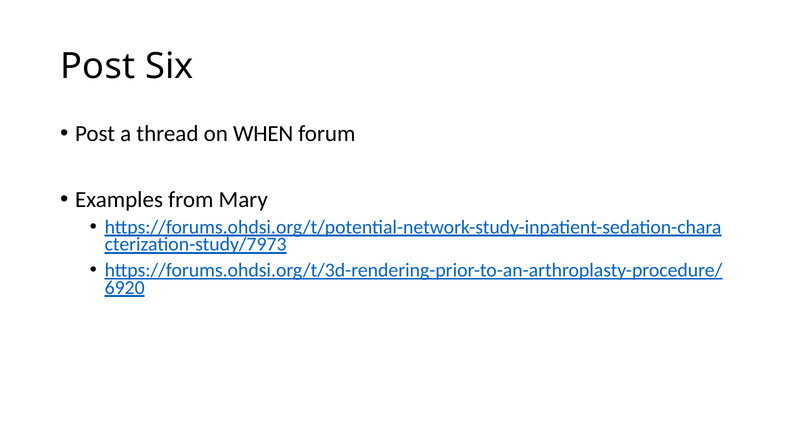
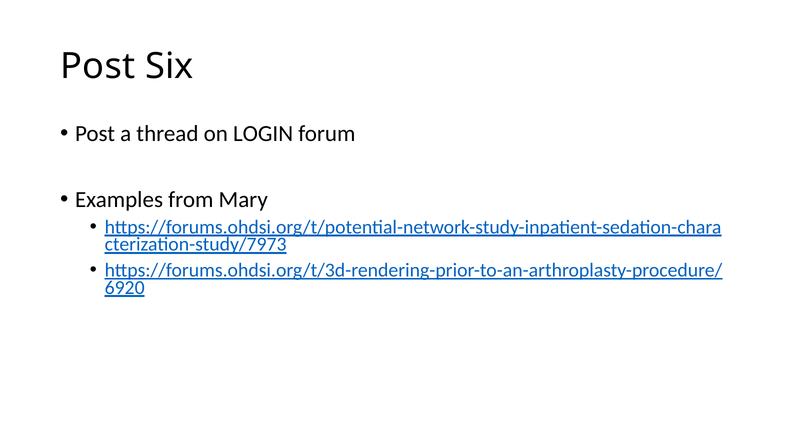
WHEN: WHEN -> LOGIN
